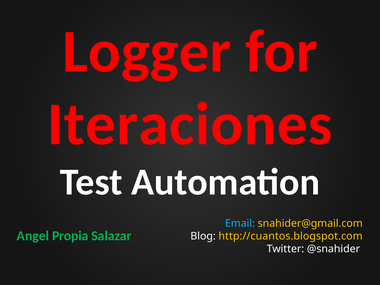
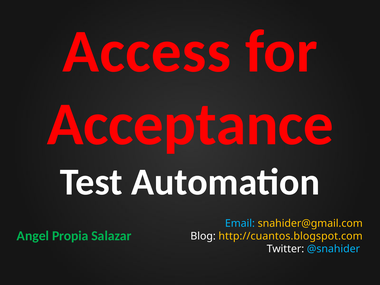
Logger: Logger -> Access
Iteraciones: Iteraciones -> Acceptance
@snahider colour: white -> light blue
